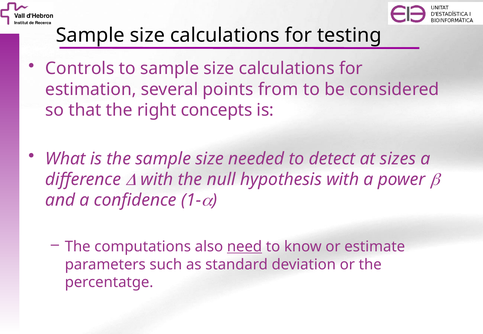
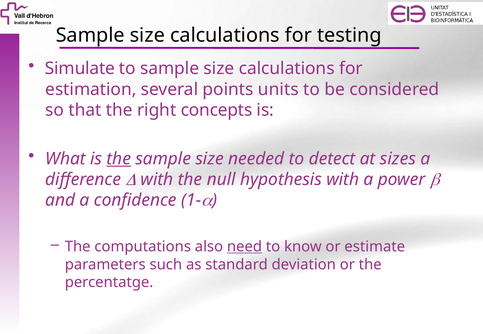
Controls: Controls -> Simulate
from: from -> units
the at (119, 159) underline: none -> present
